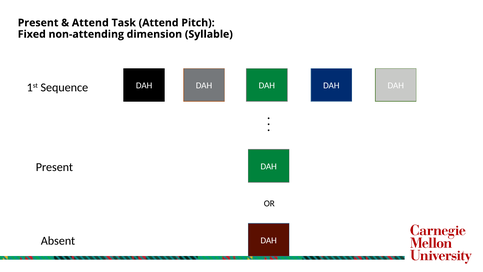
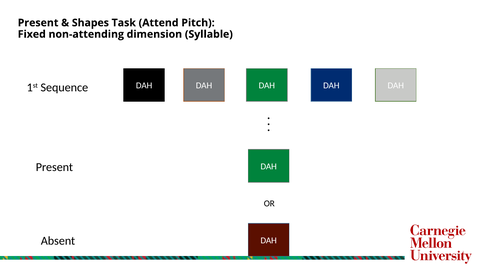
Attend at (90, 23): Attend -> Shapes
